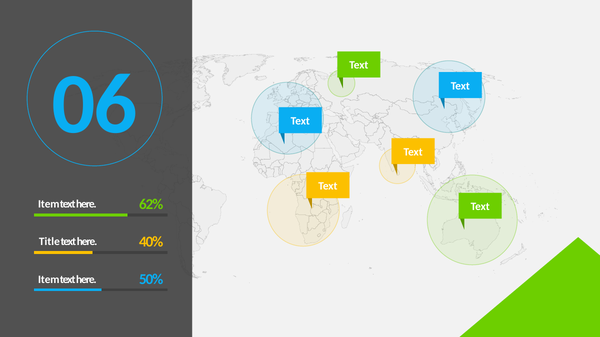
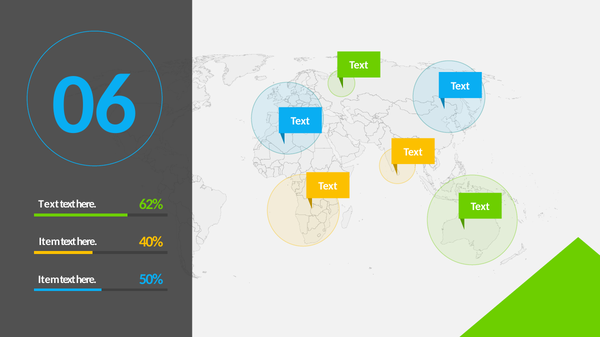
Item at (49, 204): Item -> Text
Title at (49, 242): Title -> Item
